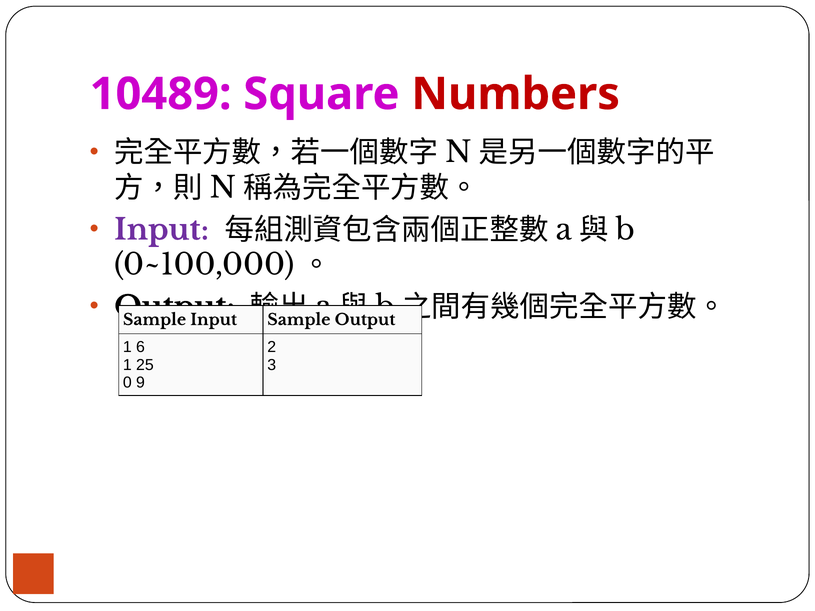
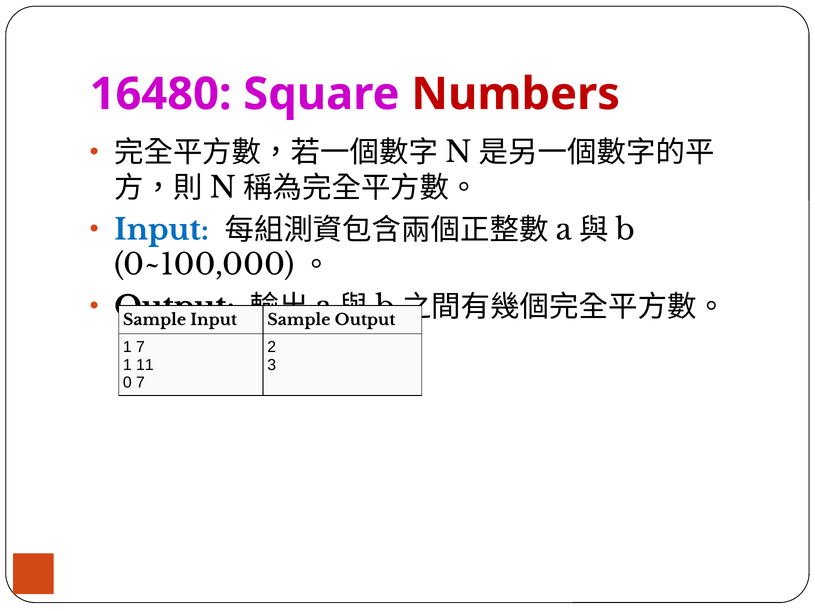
10489: 10489 -> 16480
Input at (162, 230) colour: purple -> blue
1 6: 6 -> 7
25: 25 -> 11
0 9: 9 -> 7
